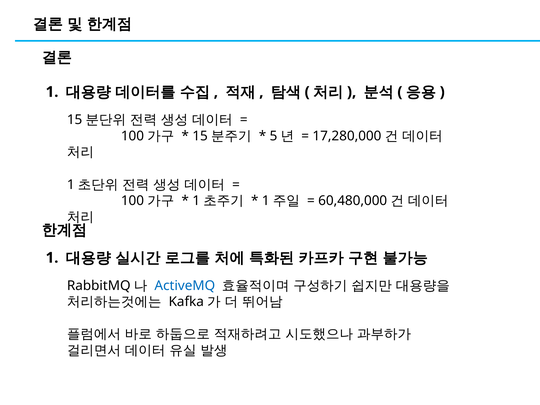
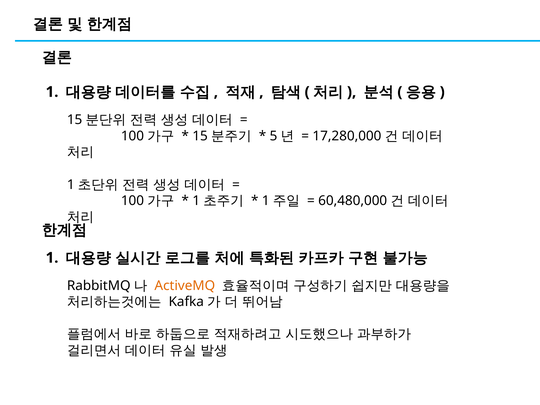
ActiveMQ colour: blue -> orange
